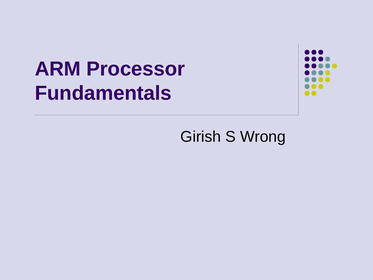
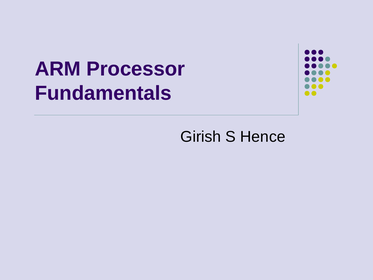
Wrong: Wrong -> Hence
